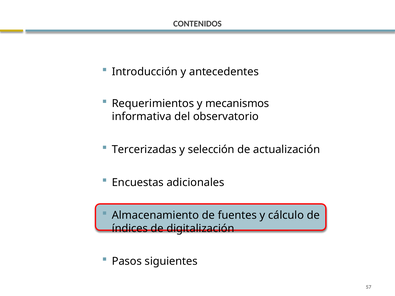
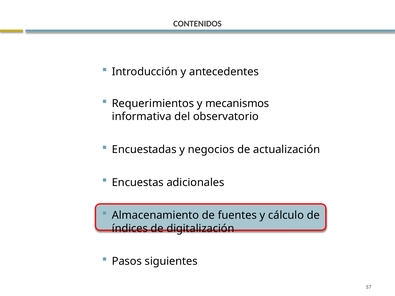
Tercerizadas: Tercerizadas -> Encuestadas
selección: selección -> negocios
